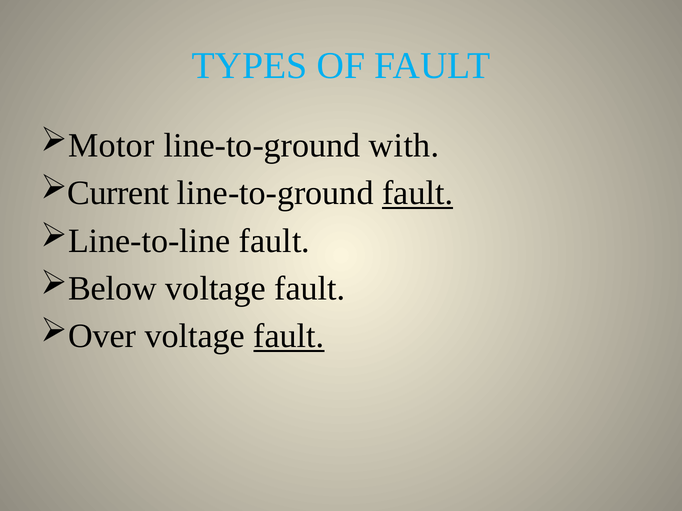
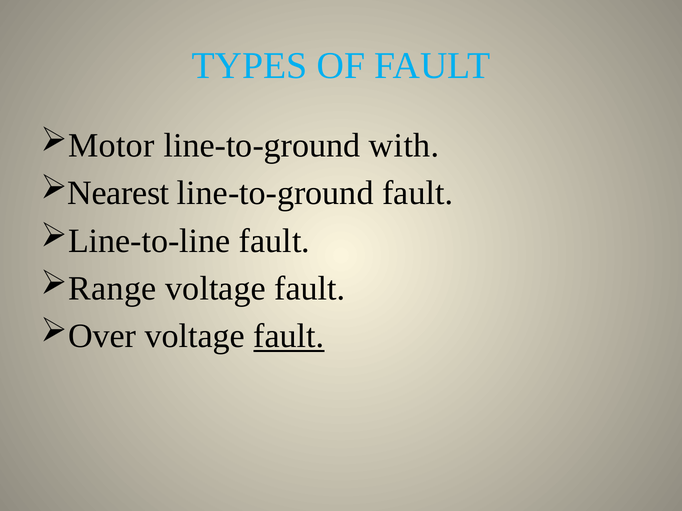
Current: Current -> Nearest
fault at (418, 193) underline: present -> none
Below: Below -> Range
